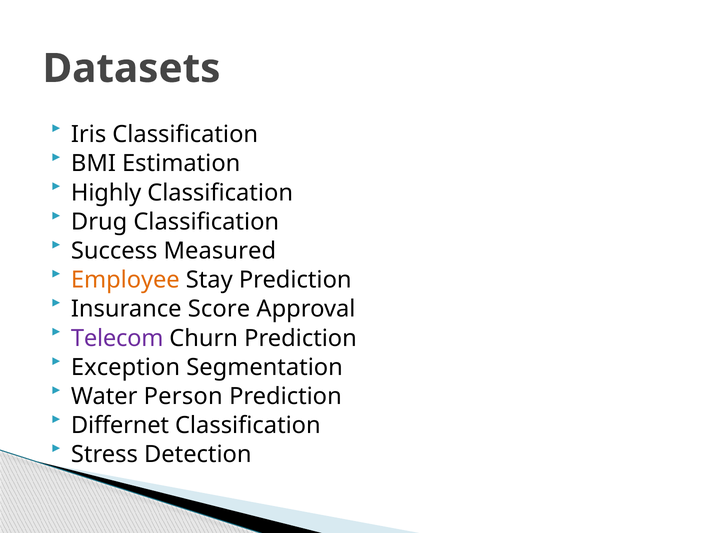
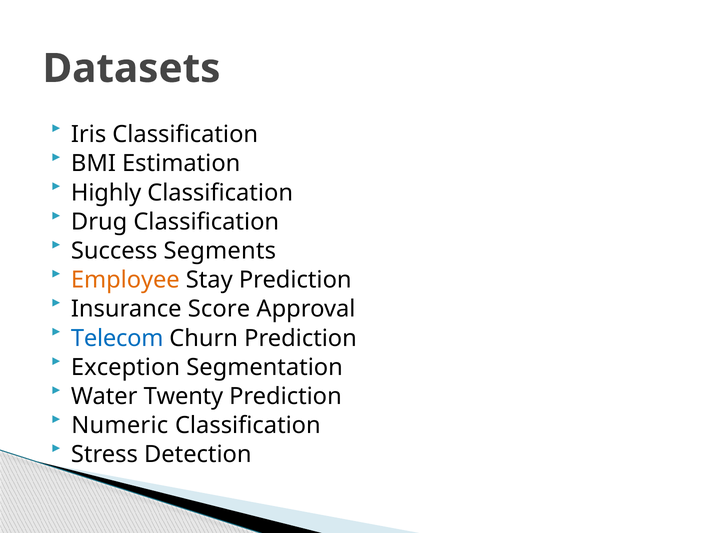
Measured: Measured -> Segments
Telecom colour: purple -> blue
Person: Person -> Twenty
Differnet: Differnet -> Numeric
